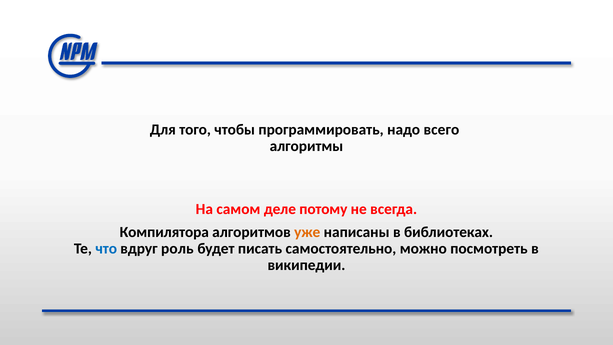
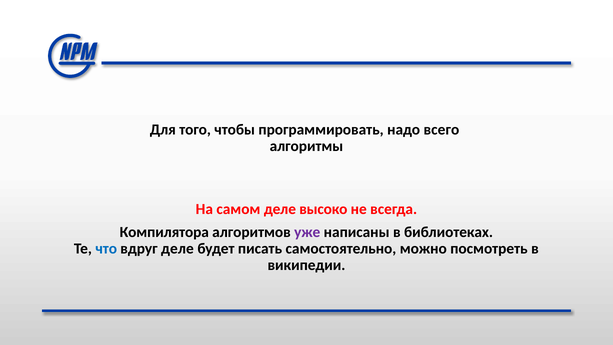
потому: потому -> высоко
уже colour: orange -> purple
вдруг роль: роль -> деле
